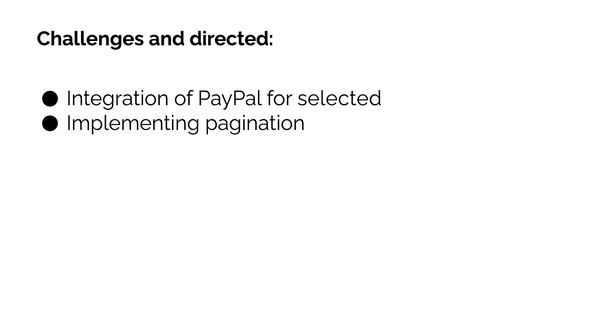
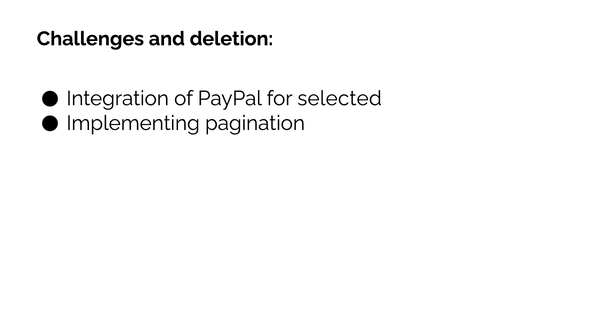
directed: directed -> deletion
